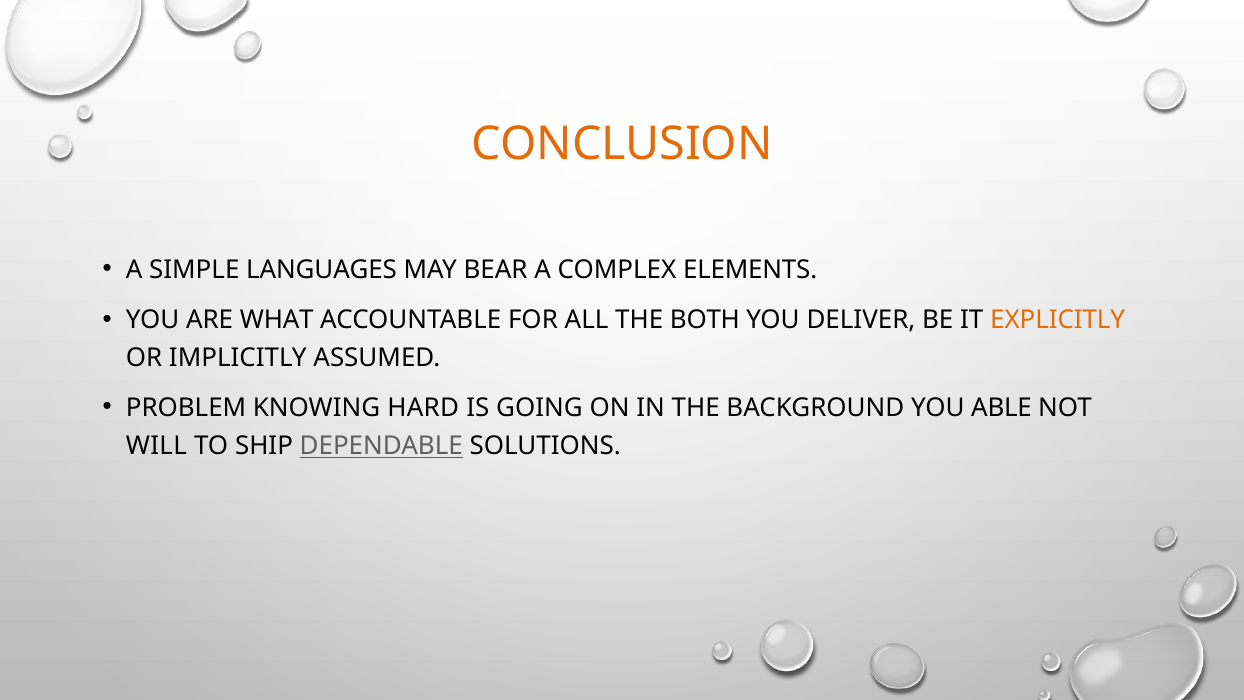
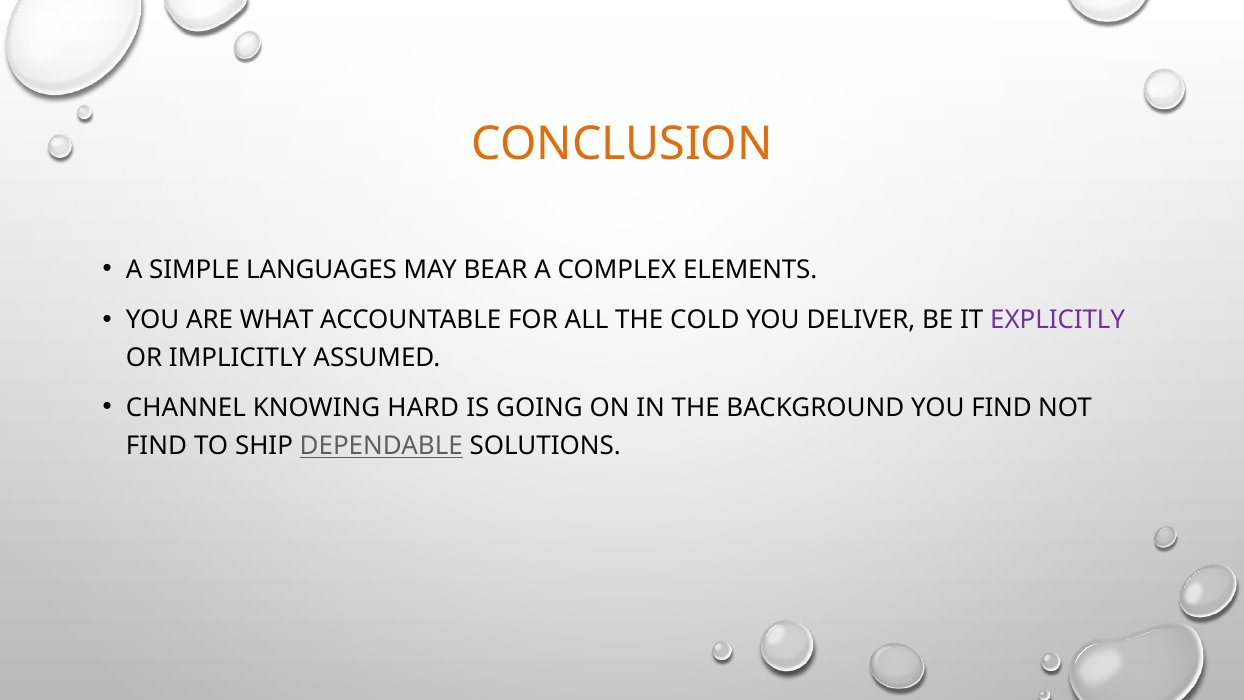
BOTH: BOTH -> COLD
EXPLICITLY colour: orange -> purple
PROBLEM: PROBLEM -> CHANNEL
YOU ABLE: ABLE -> FIND
WILL at (156, 446): WILL -> FIND
